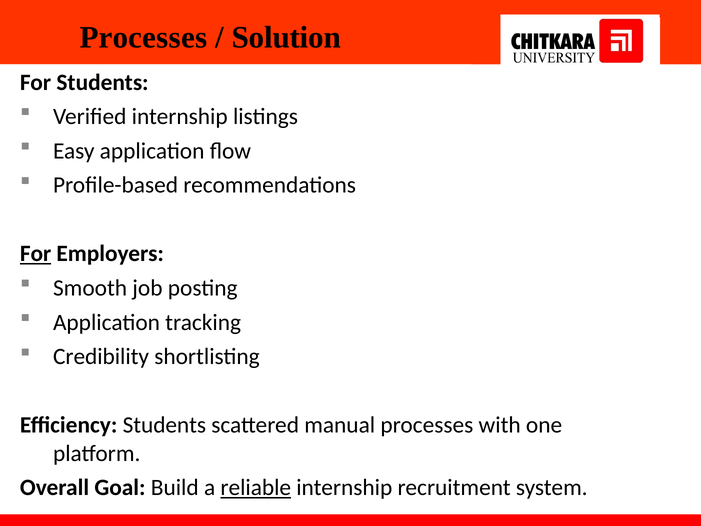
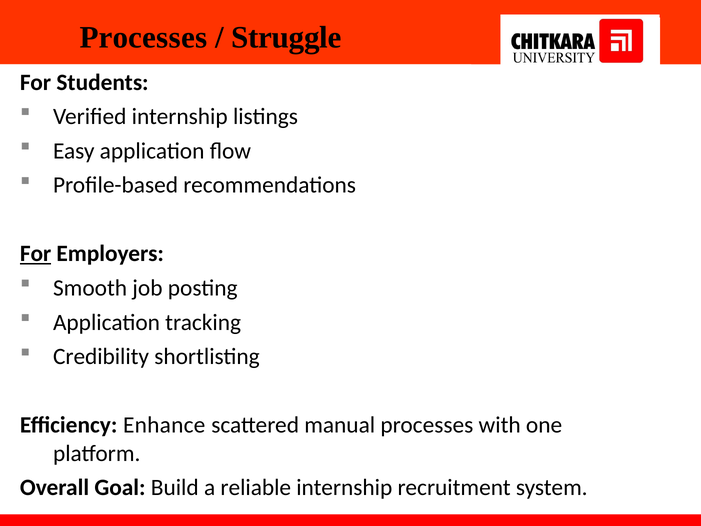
Solution: Solution -> Struggle
Efficiency Students: Students -> Enhance
reliable underline: present -> none
